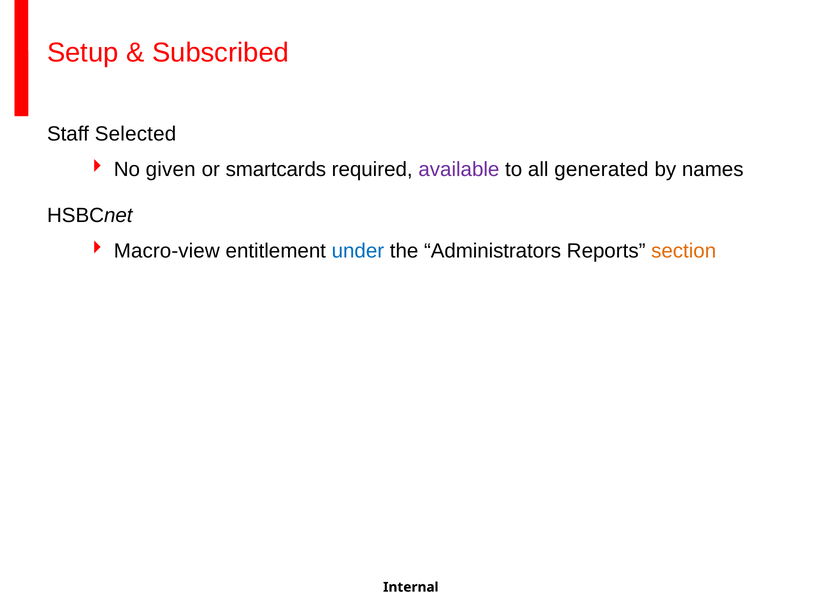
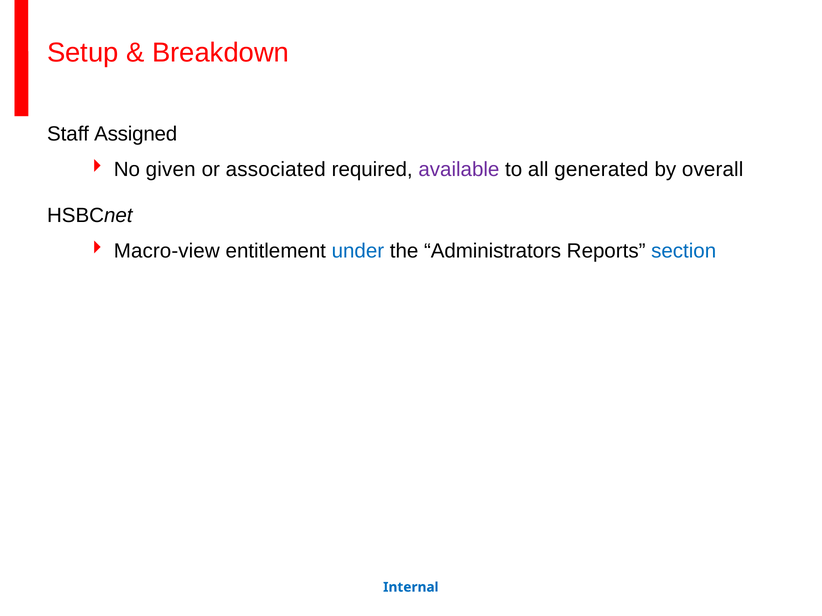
Subscribed: Subscribed -> Breakdown
Selected: Selected -> Assigned
smartcards: smartcards -> associated
names: names -> overall
section colour: orange -> blue
Internal colour: black -> blue
